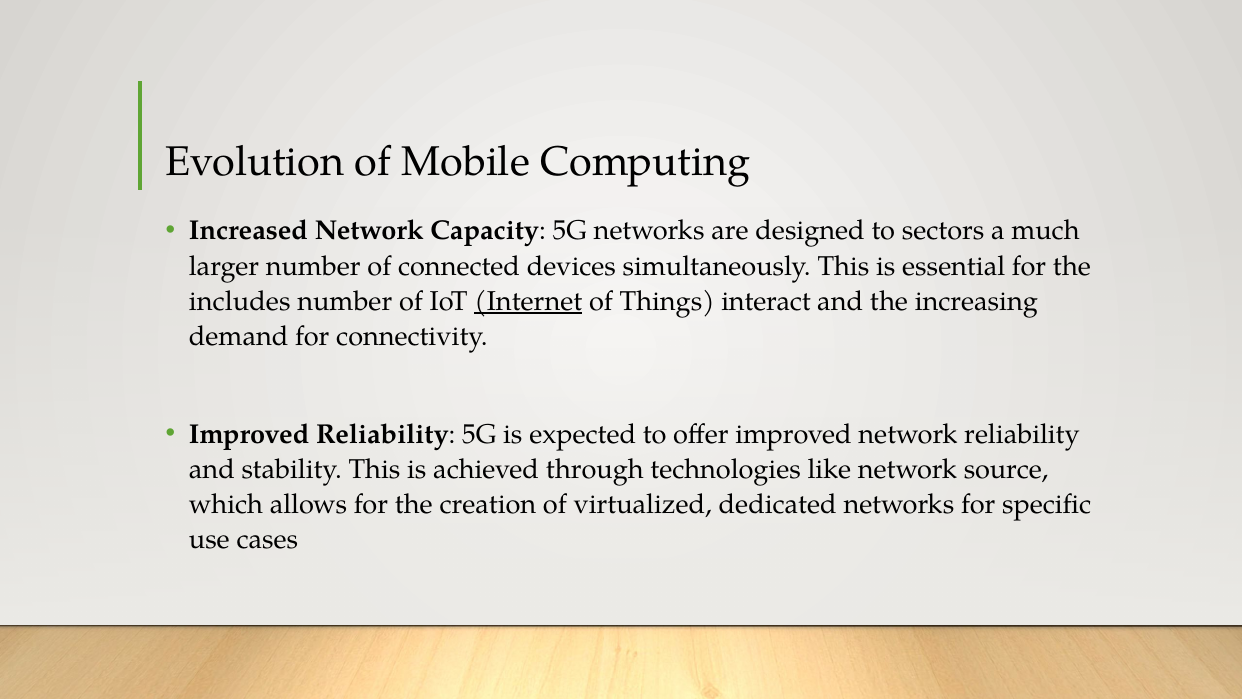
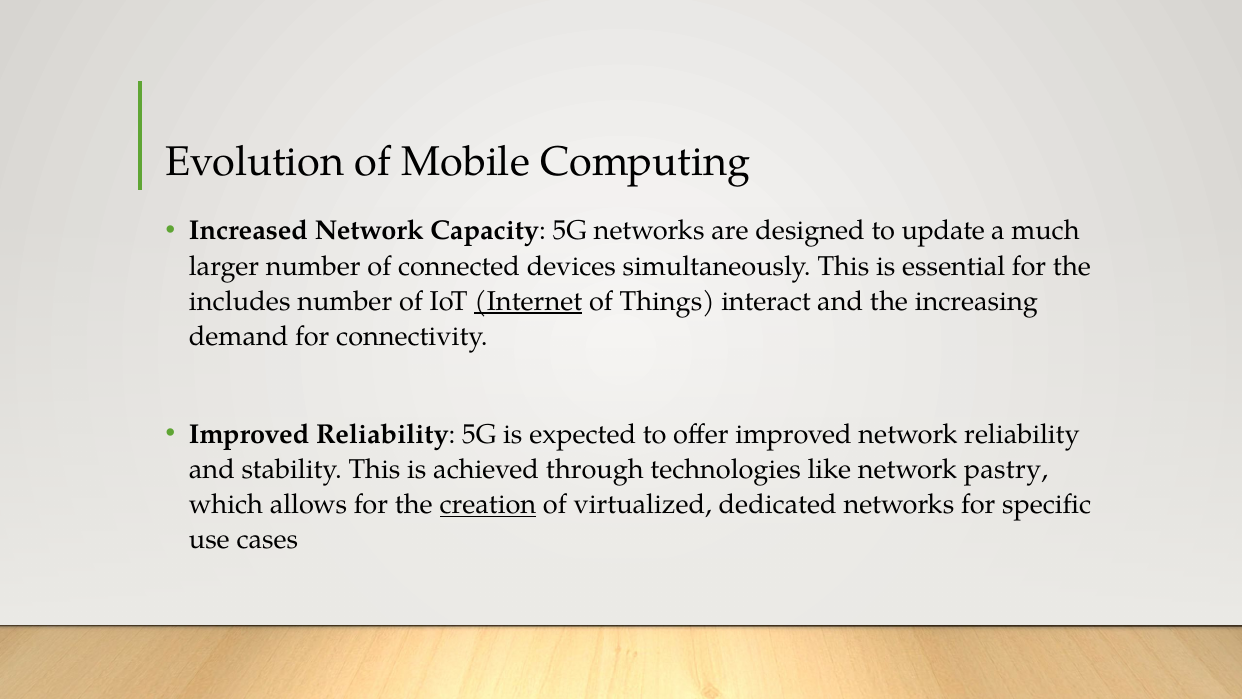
sectors: sectors -> update
source: source -> pastry
creation underline: none -> present
